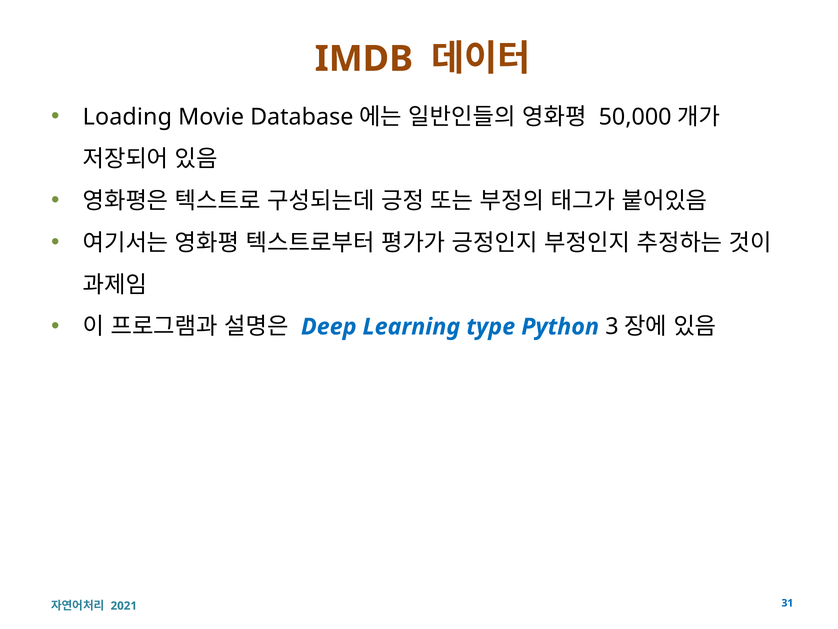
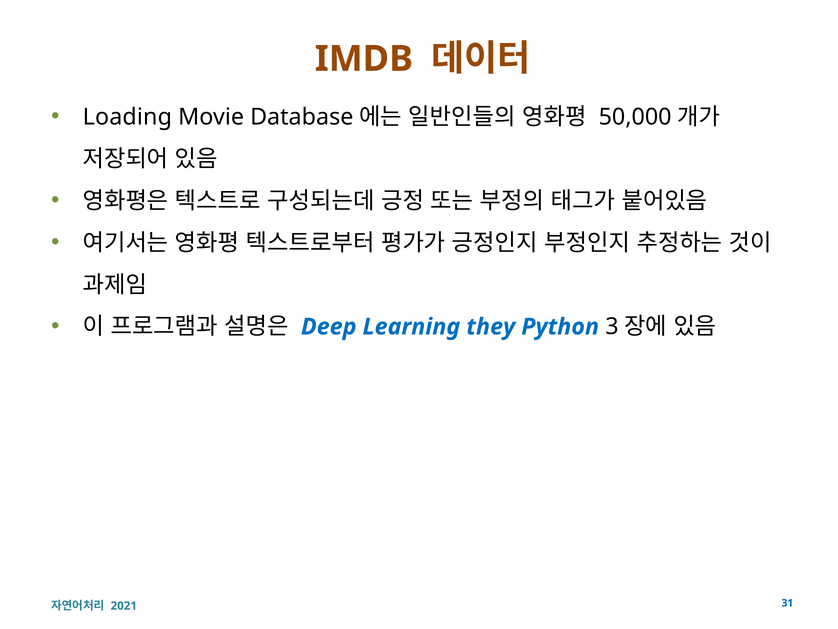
type: type -> they
